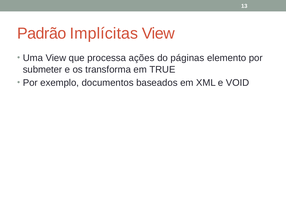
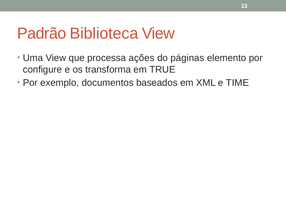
Implícitas: Implícitas -> Biblioteca
submeter: submeter -> configure
VOID: VOID -> TIME
